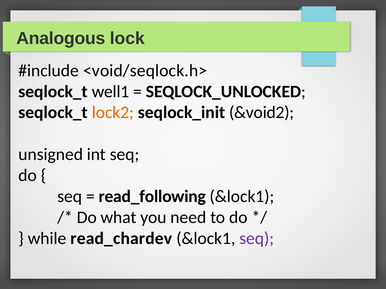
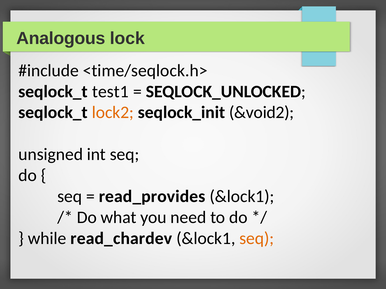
<void/seqlock.h>: <void/seqlock.h> -> <time/seqlock.h>
well1: well1 -> test1
read_following: read_following -> read_provides
seq at (257, 239) colour: purple -> orange
